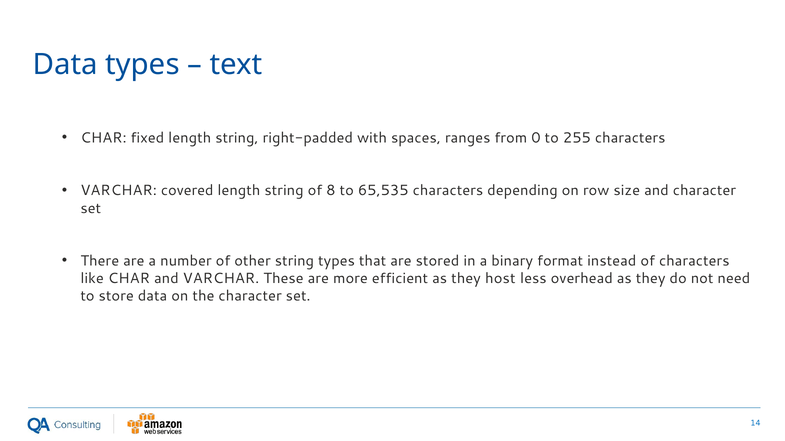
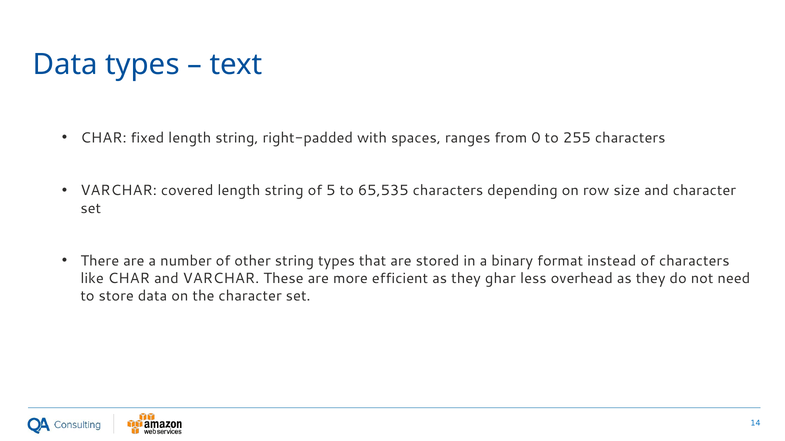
8: 8 -> 5
host: host -> ghar
